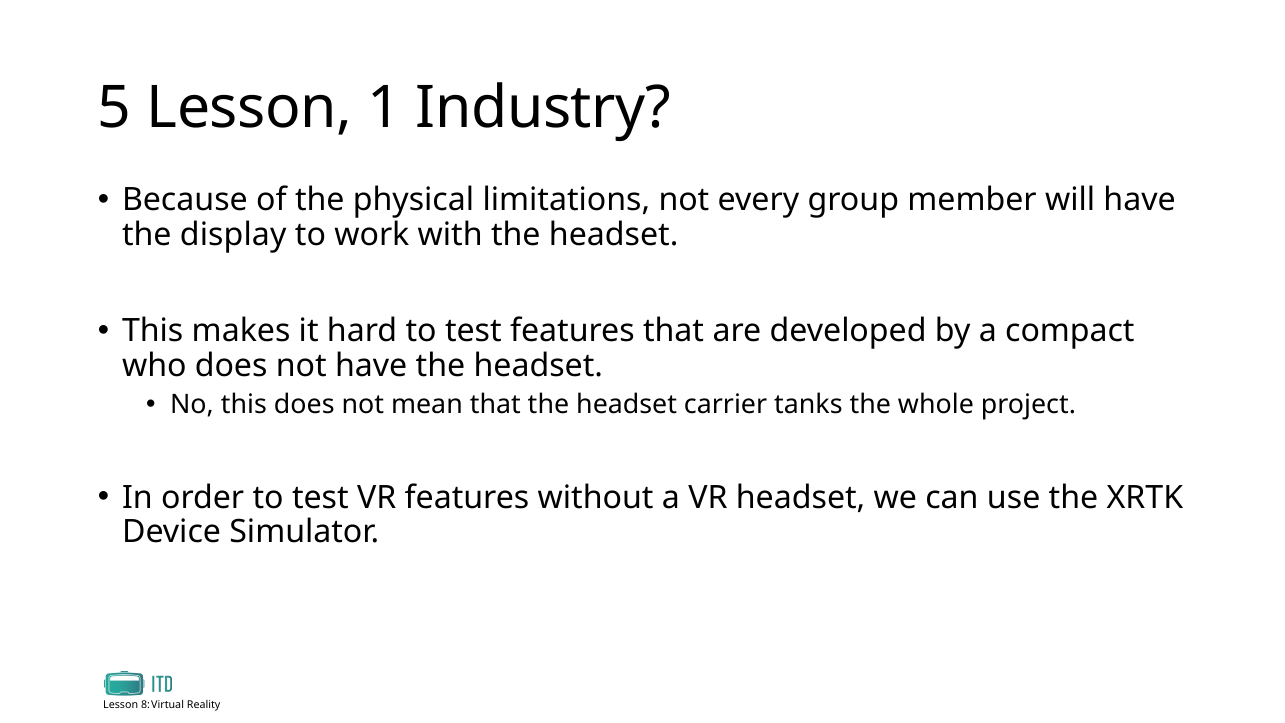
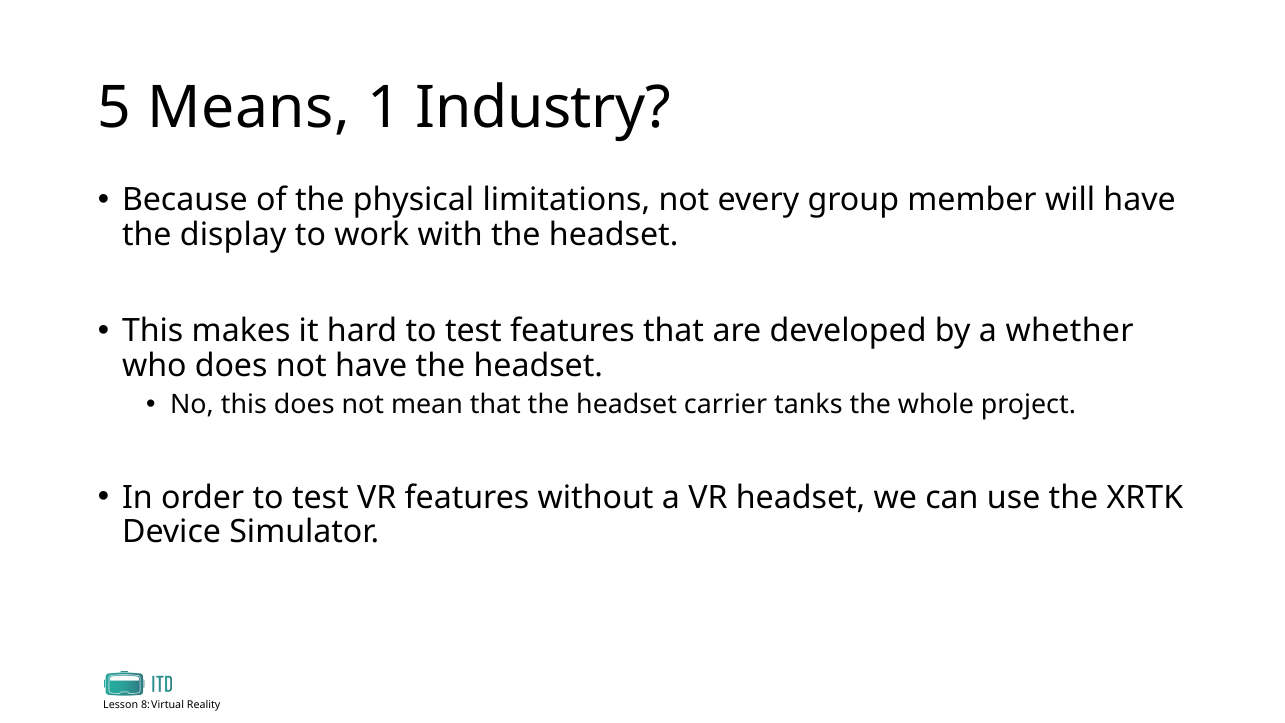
5 Lesson: Lesson -> Means
compact: compact -> whether
